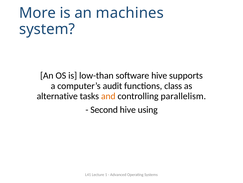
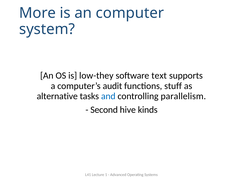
machines: machines -> computer
low-than: low-than -> low-they
software hive: hive -> text
class: class -> stuff
and colour: orange -> blue
using: using -> kinds
